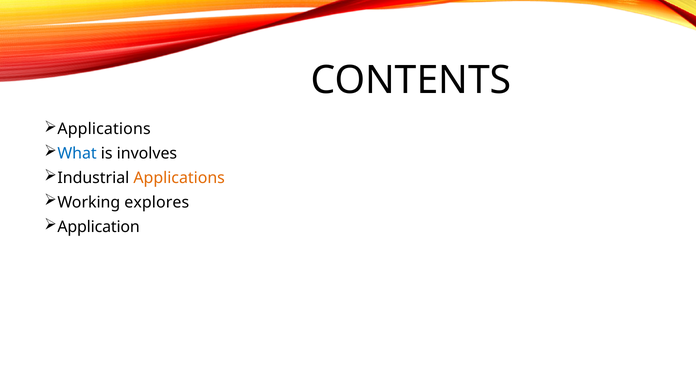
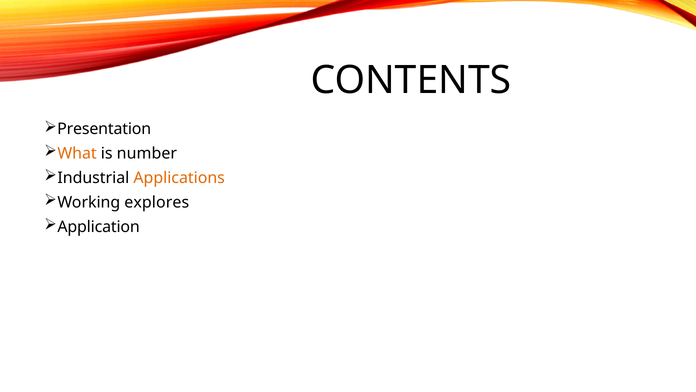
Applications at (104, 129): Applications -> Presentation
What colour: blue -> orange
involves: involves -> number
